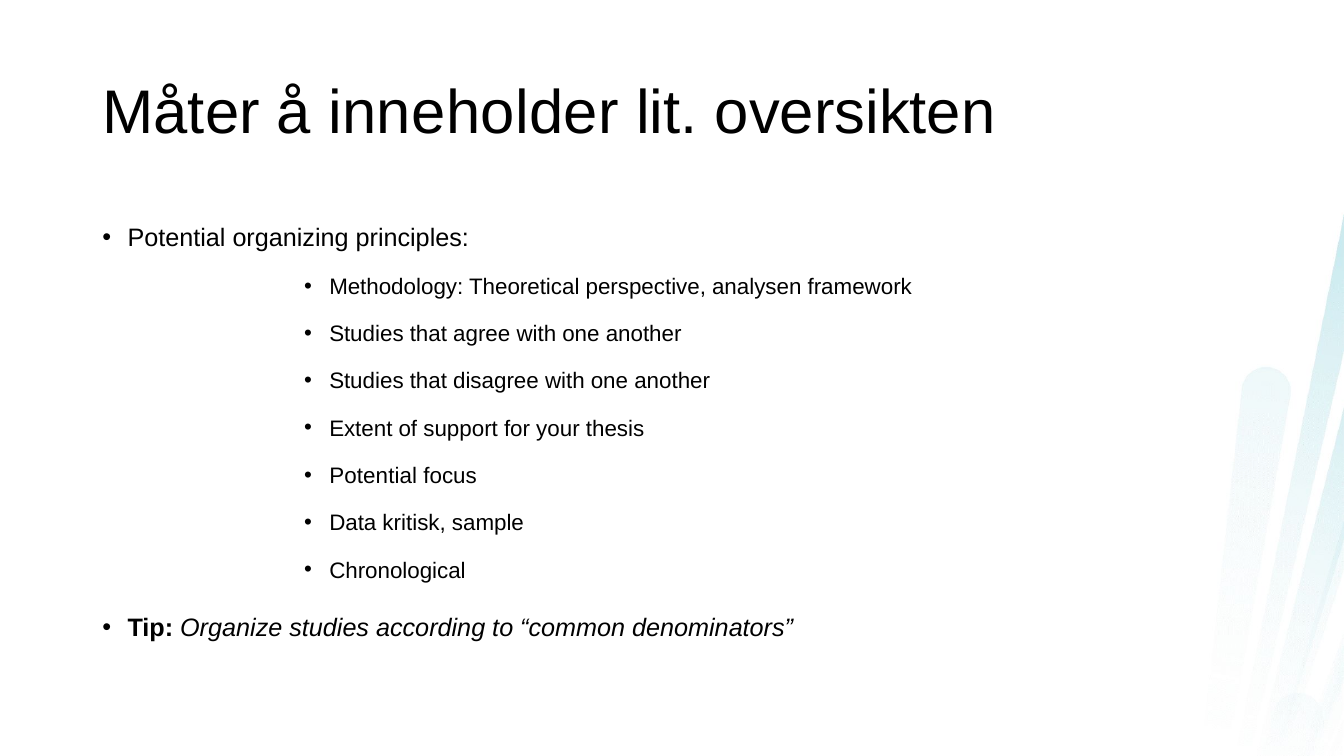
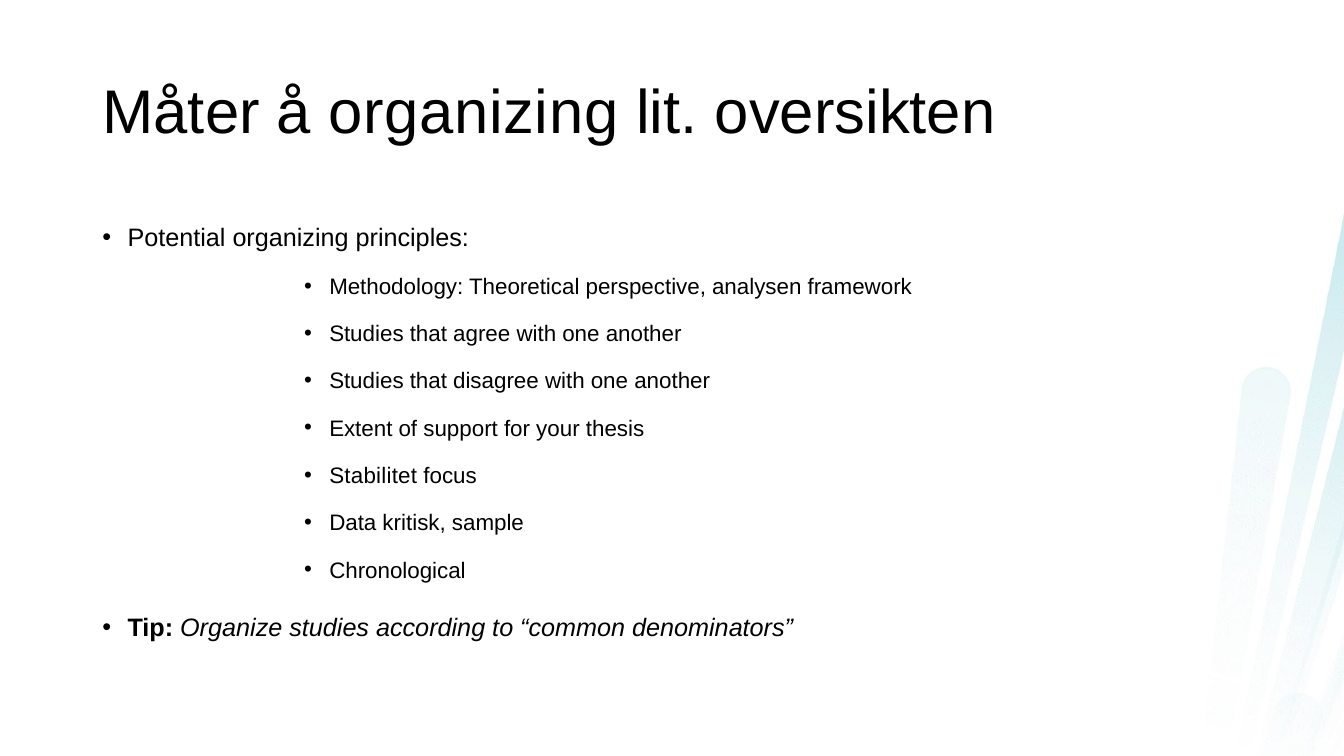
å inneholder: inneholder -> organizing
Potential at (373, 476): Potential -> Stabilitet
